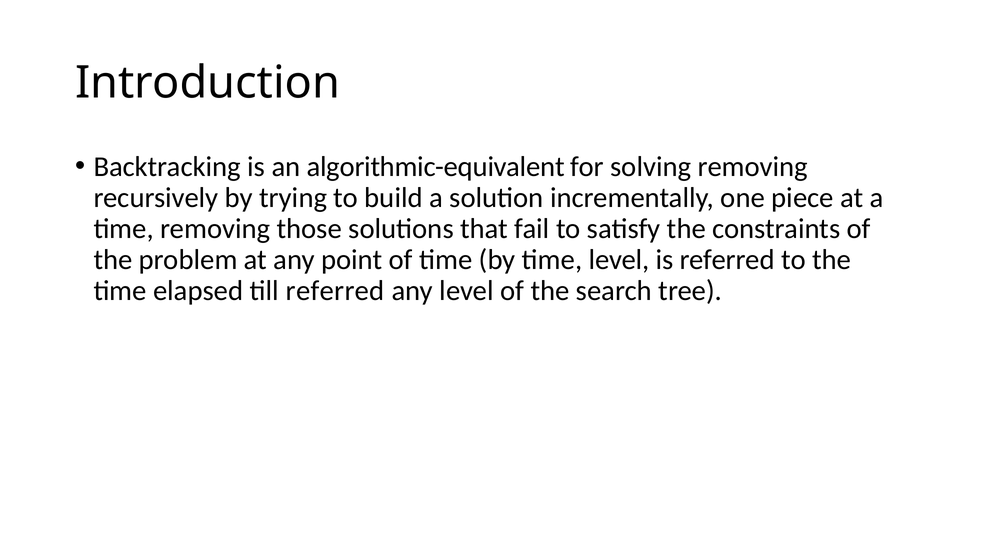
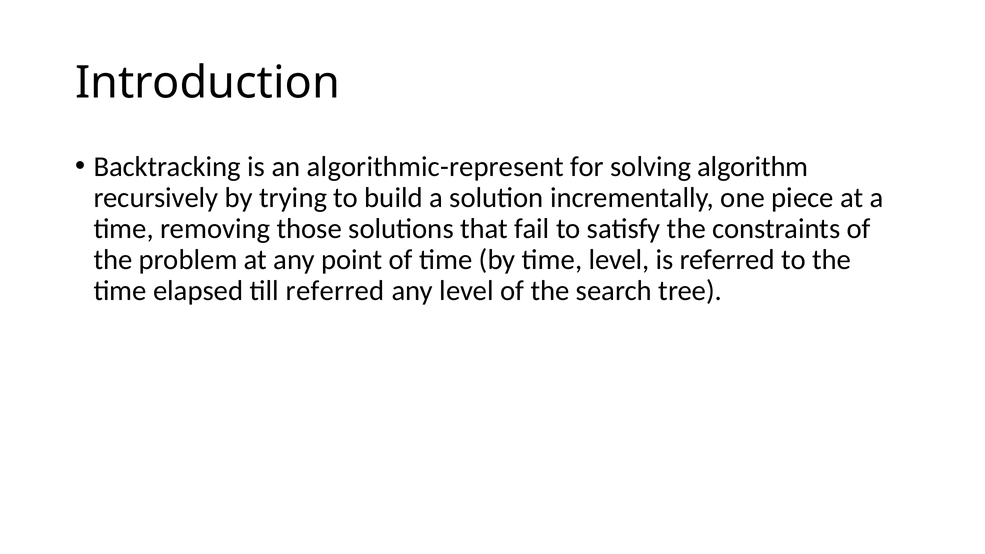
algorithmic-equivalent: algorithmic-equivalent -> algorithmic-represent
solving removing: removing -> algorithm
